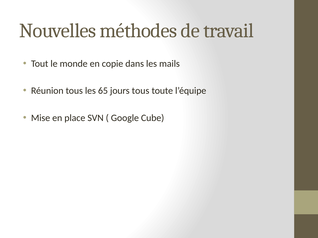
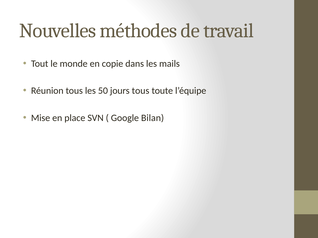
65: 65 -> 50
Cube: Cube -> Bilan
